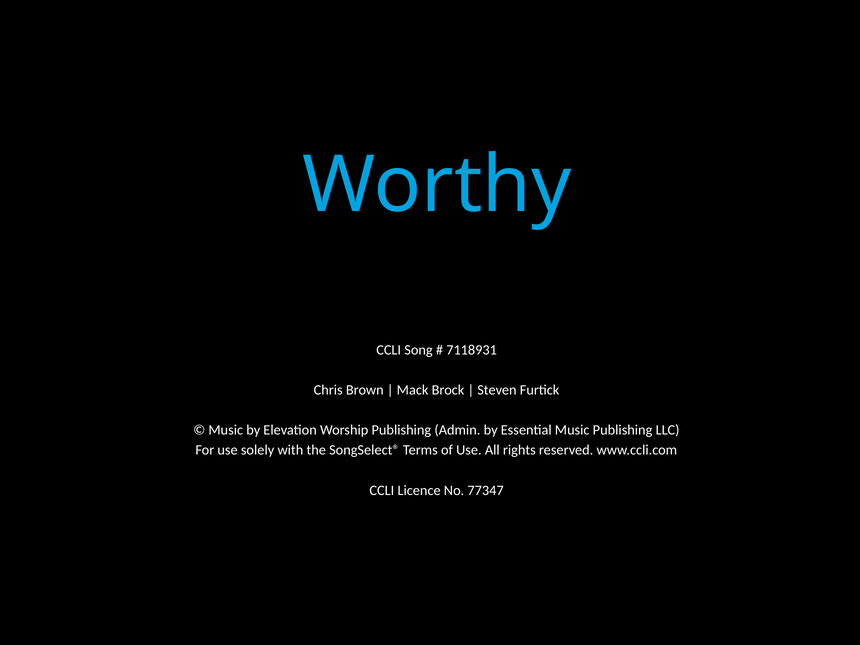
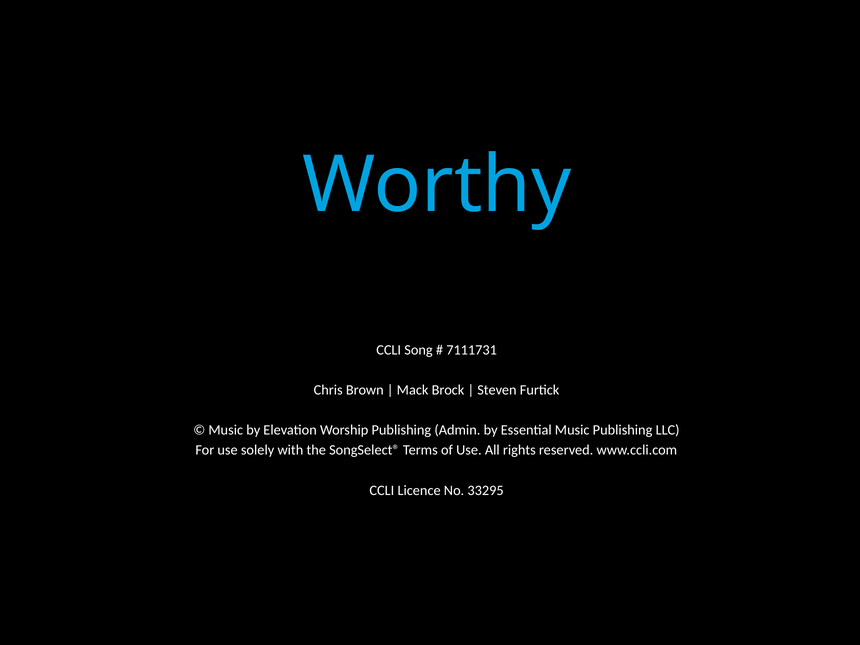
7118931: 7118931 -> 7111731
77347: 77347 -> 33295
